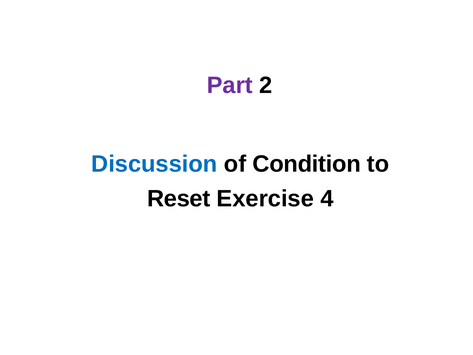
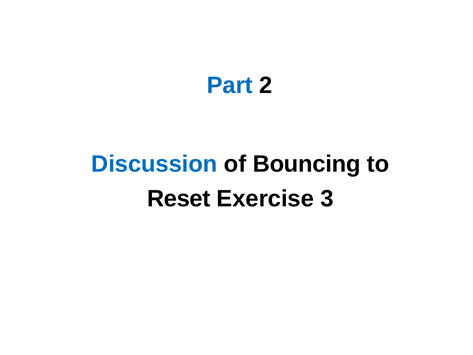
Part colour: purple -> blue
Condition: Condition -> Bouncing
4: 4 -> 3
